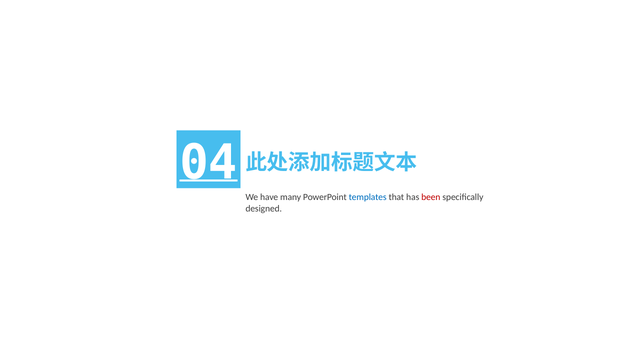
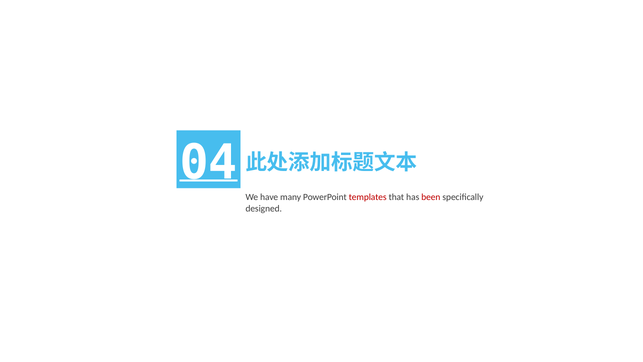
templates colour: blue -> red
